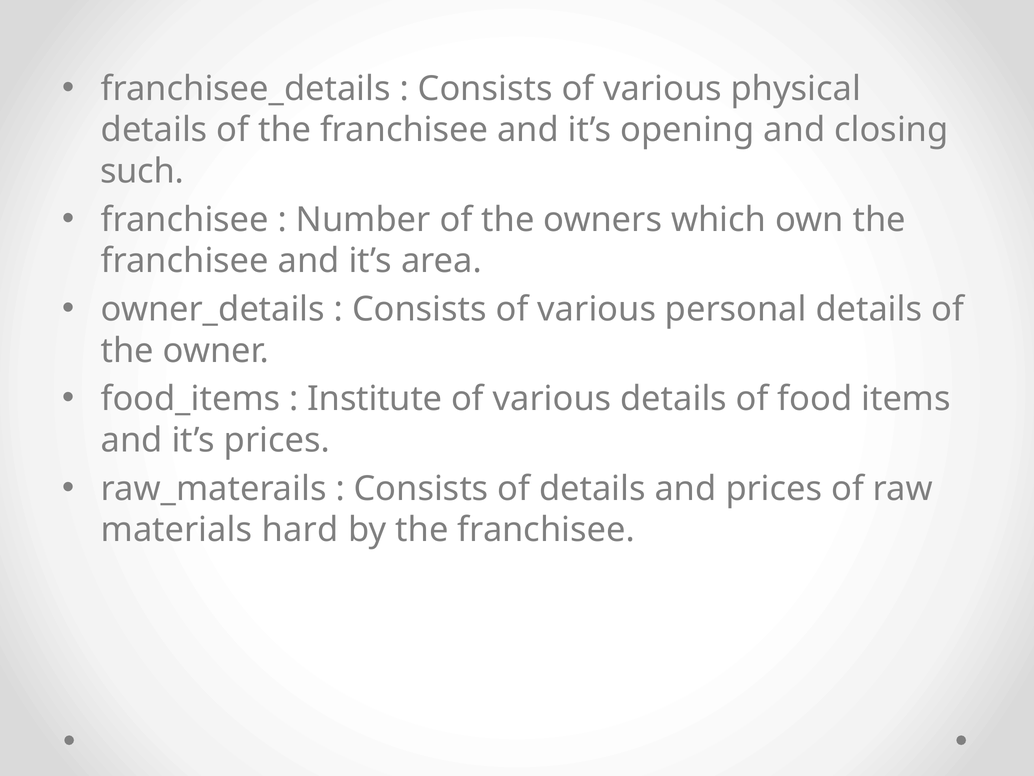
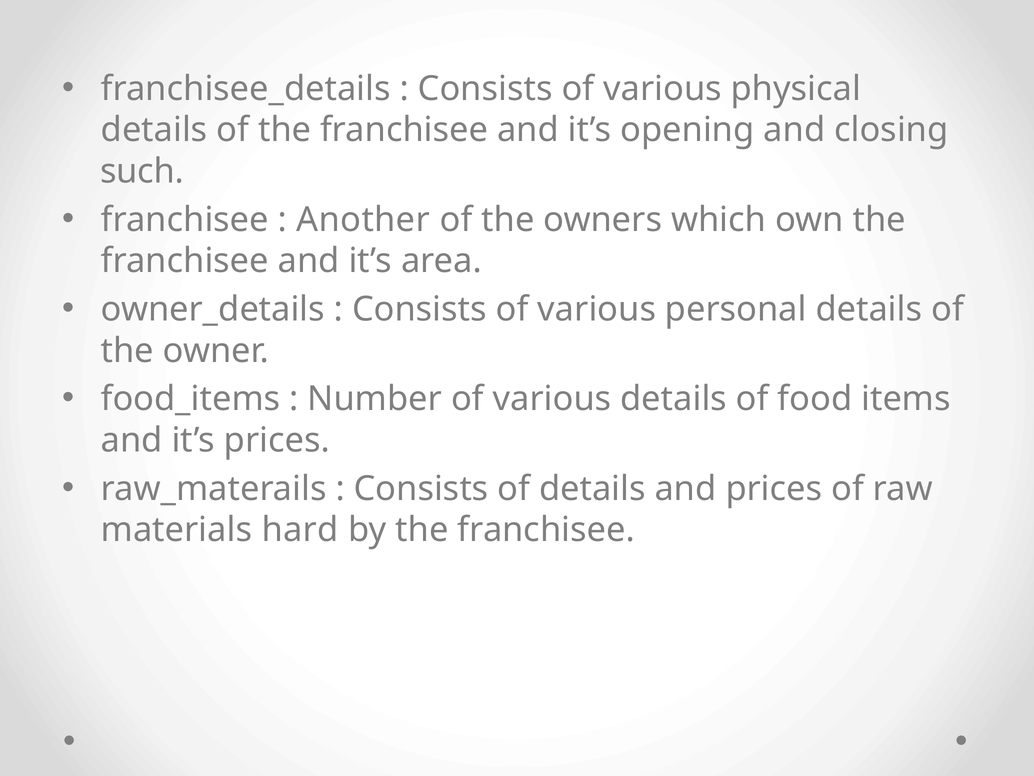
Number: Number -> Another
Institute: Institute -> Number
